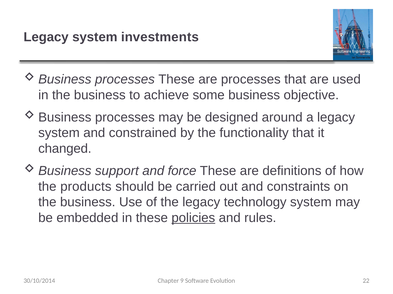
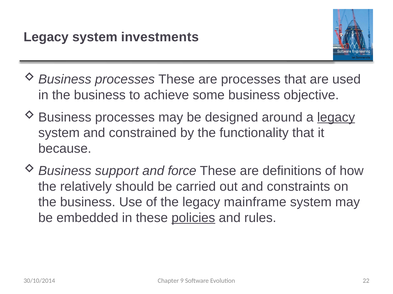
legacy at (336, 117) underline: none -> present
changed: changed -> because
products: products -> relatively
technology: technology -> mainframe
